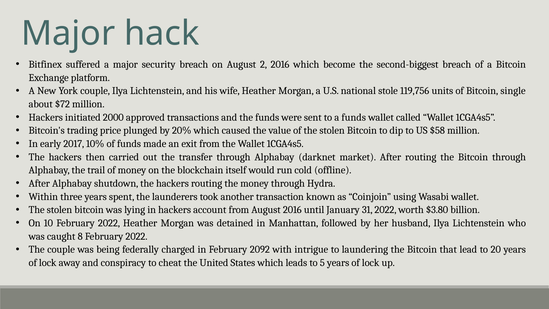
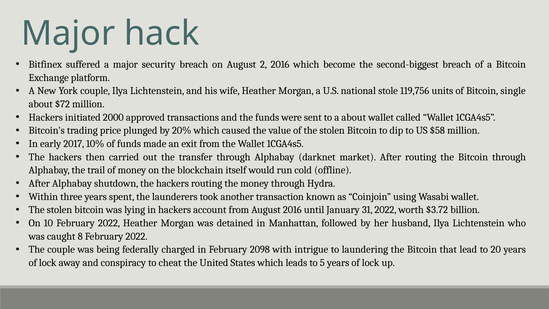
a funds: funds -> about
$3.80: $3.80 -> $3.72
2092: 2092 -> 2098
